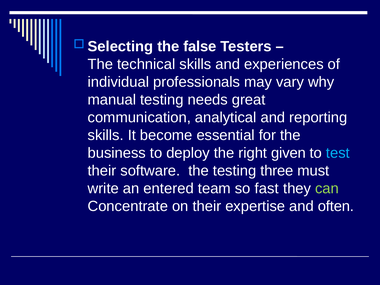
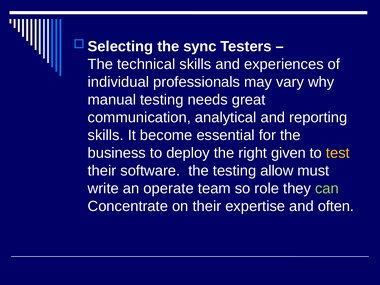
false: false -> sync
test colour: light blue -> yellow
three: three -> allow
entered: entered -> operate
fast: fast -> role
